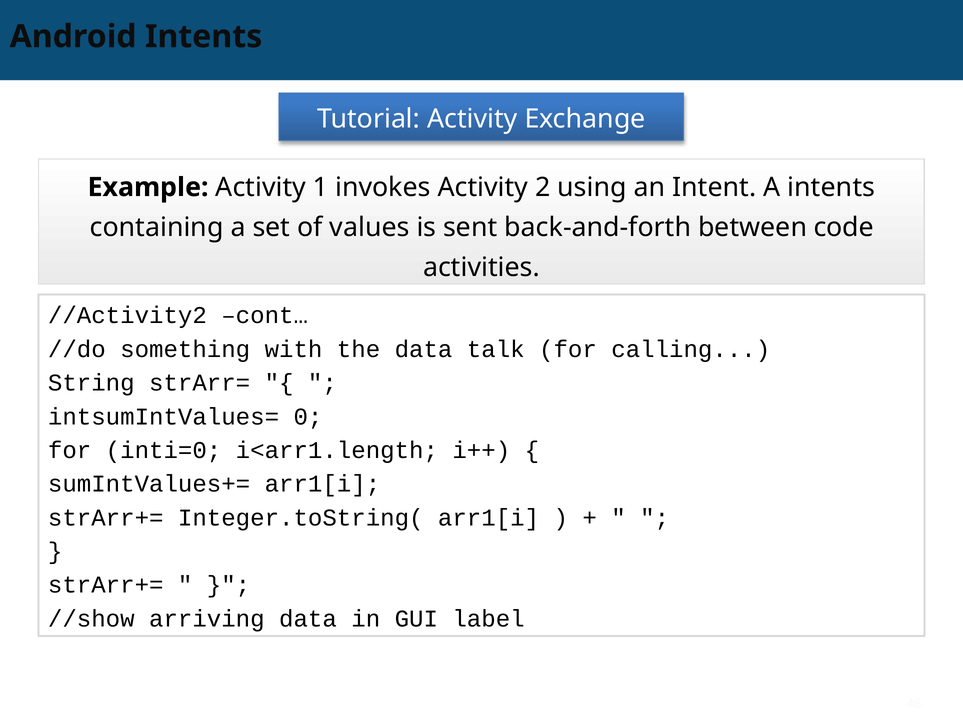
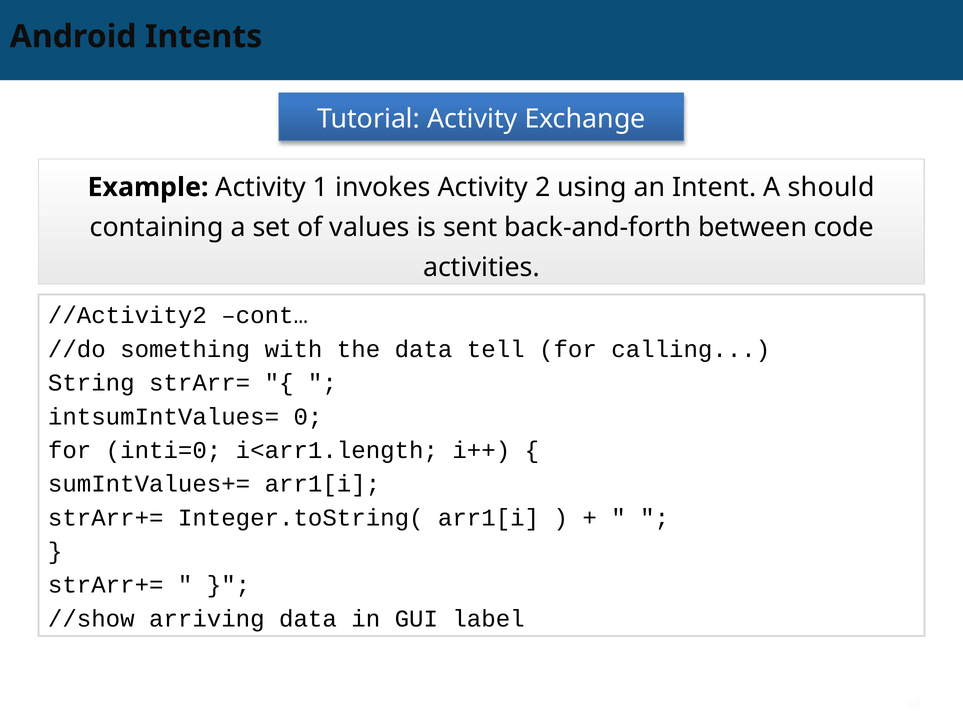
A intents: intents -> should
talk: talk -> tell
